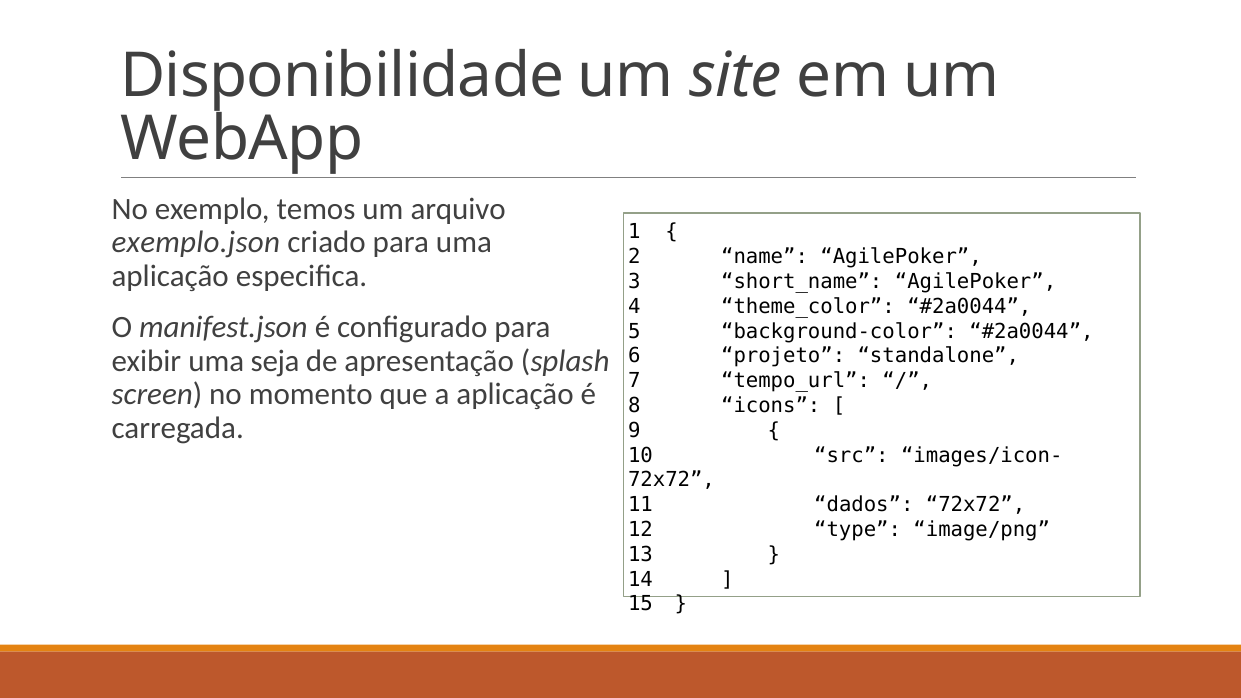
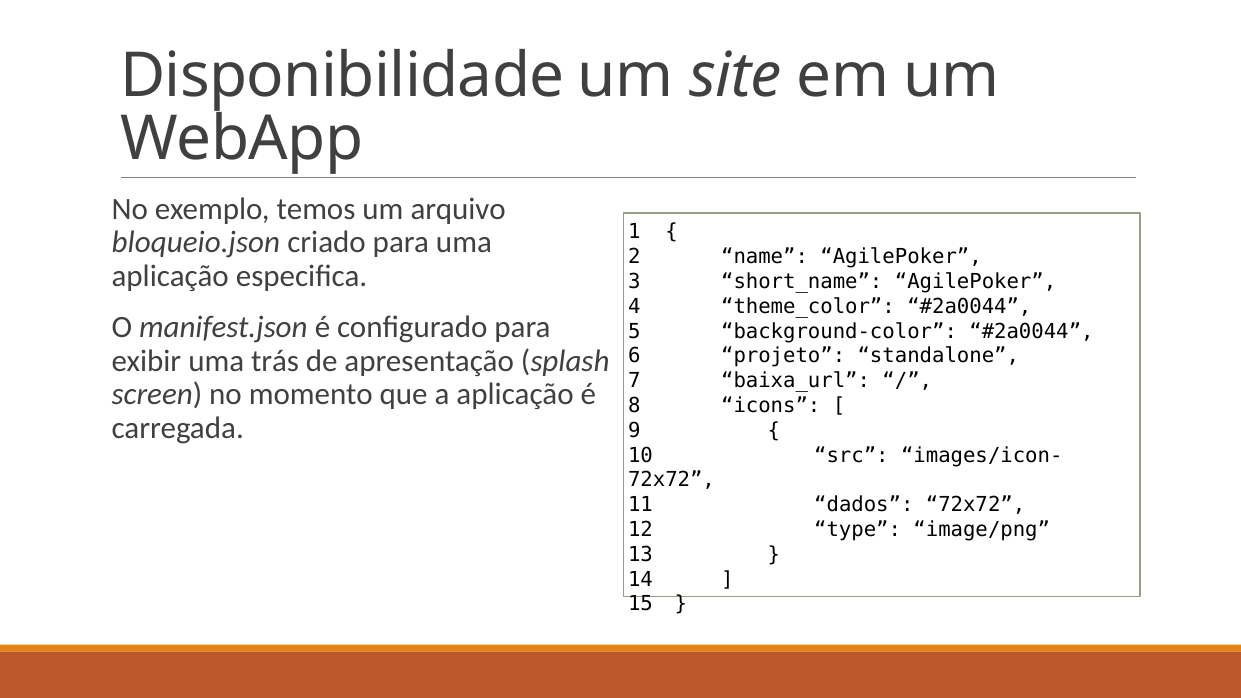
exemplo.json: exemplo.json -> bloqueio.json
seja: seja -> trás
tempo_url: tempo_url -> baixa_url
